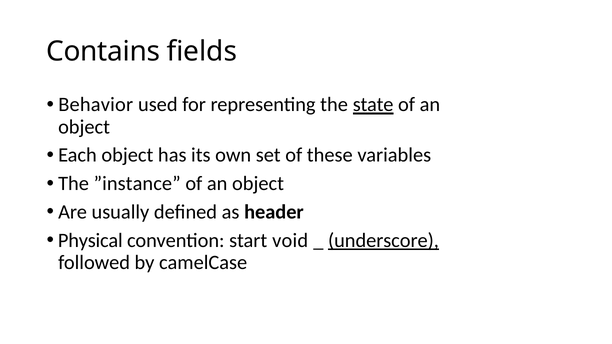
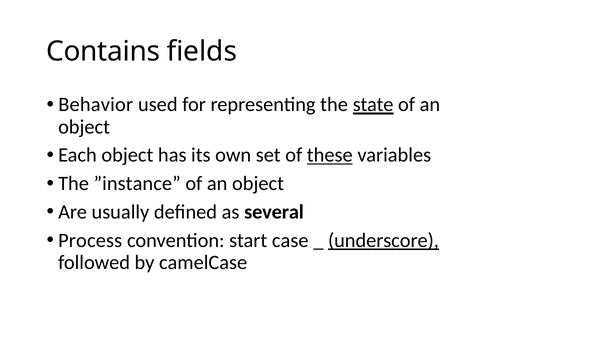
these underline: none -> present
header: header -> several
Physical: Physical -> Process
void: void -> case
